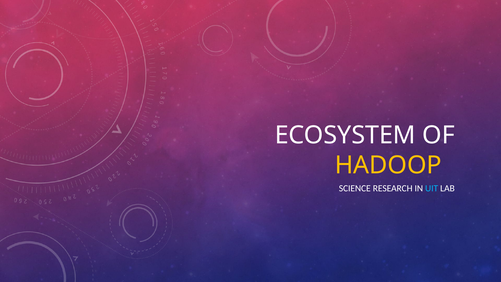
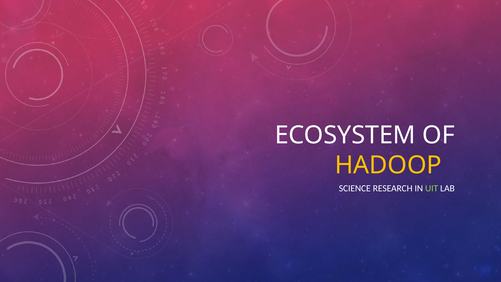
UIT colour: light blue -> light green
